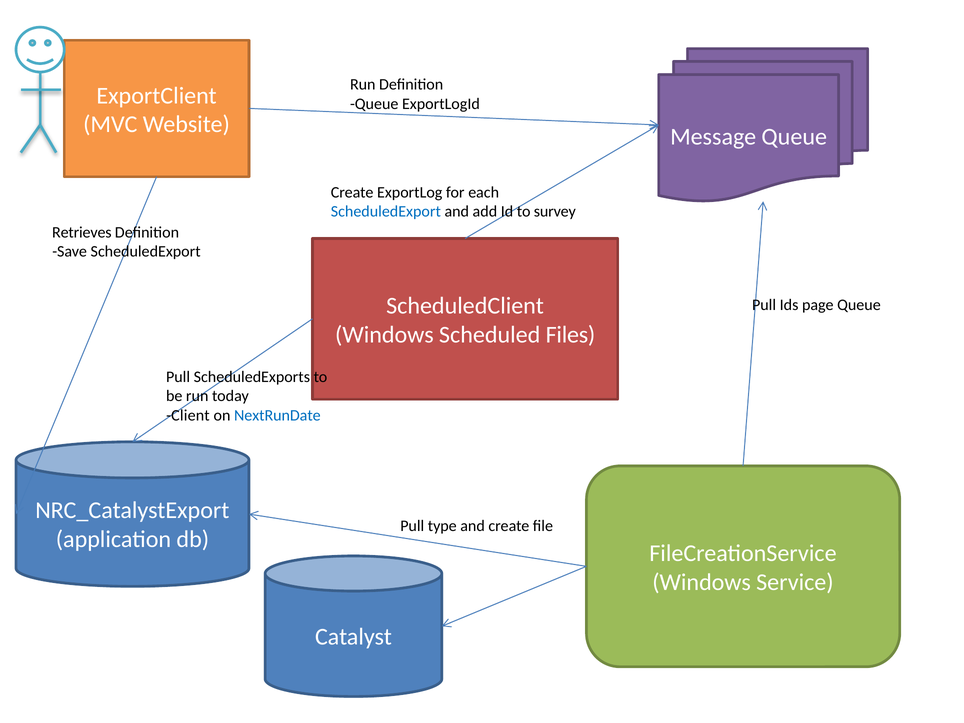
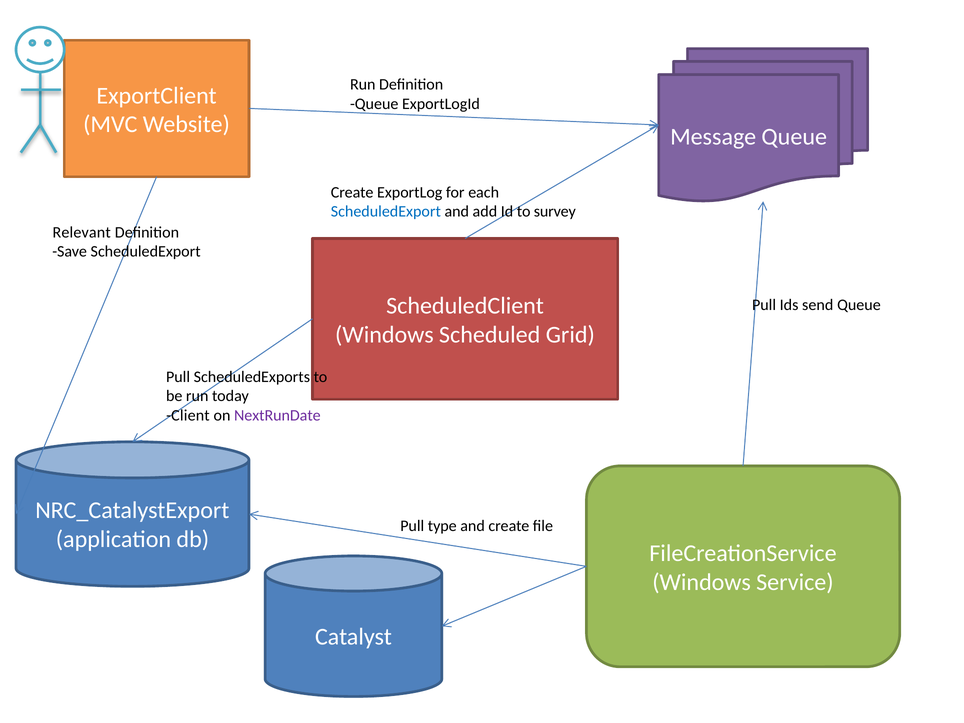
Retrieves: Retrieves -> Relevant
page: page -> send
Files: Files -> Grid
NextRunDate colour: blue -> purple
